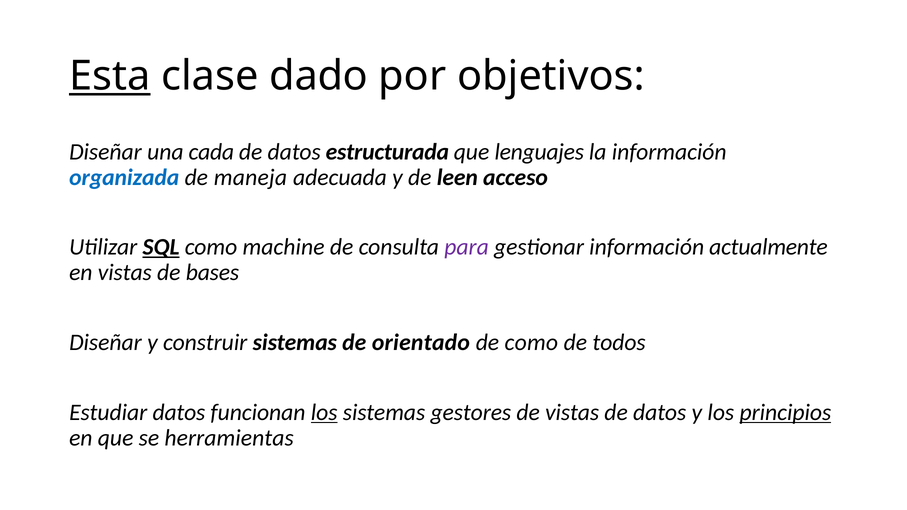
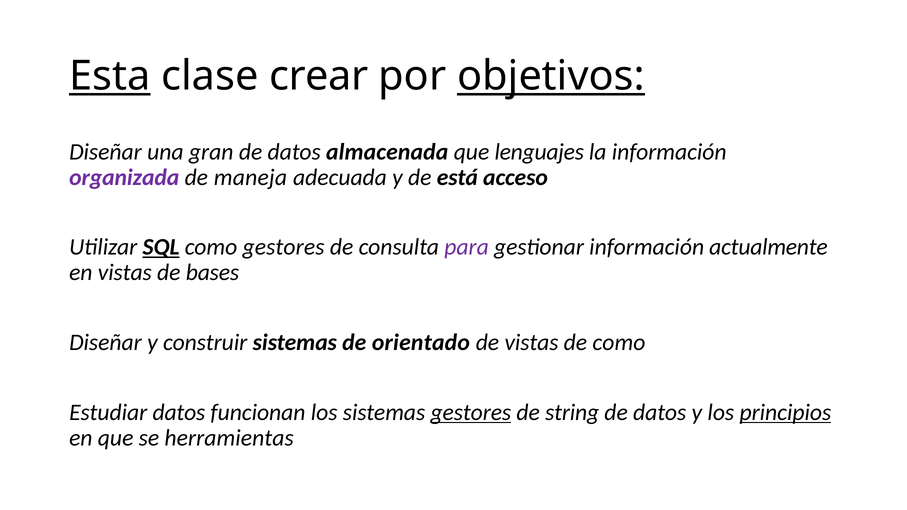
dado: dado -> crear
objetivos underline: none -> present
cada: cada -> gran
estructurada: estructurada -> almacenada
organizada colour: blue -> purple
leen: leen -> está
como machine: machine -> gestores
de como: como -> vistas
de todos: todos -> como
los at (324, 413) underline: present -> none
gestores at (471, 413) underline: none -> present
de vistas: vistas -> string
